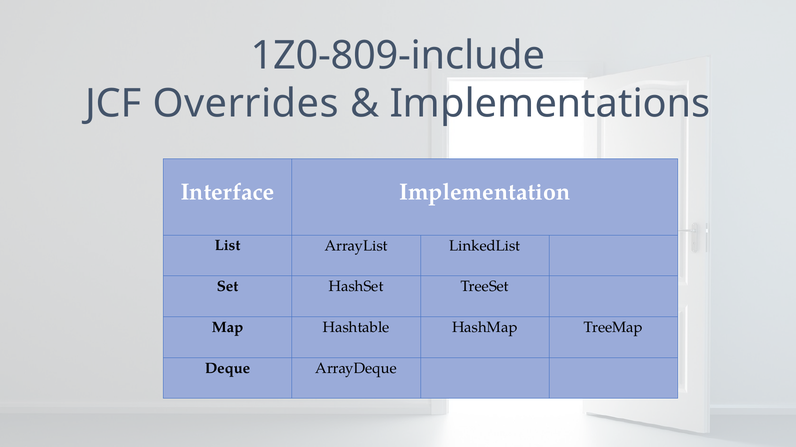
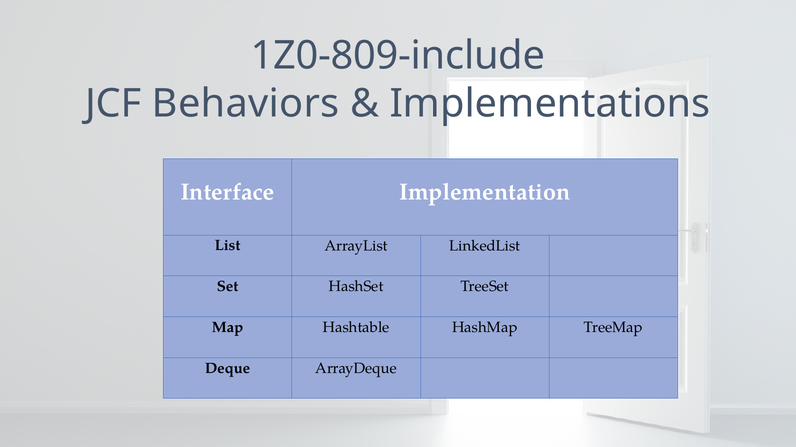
Overrides: Overrides -> Behaviors
